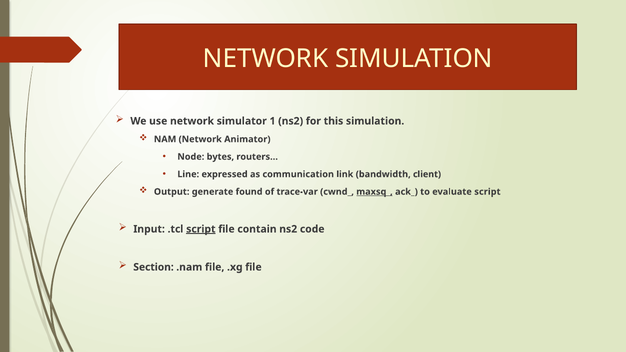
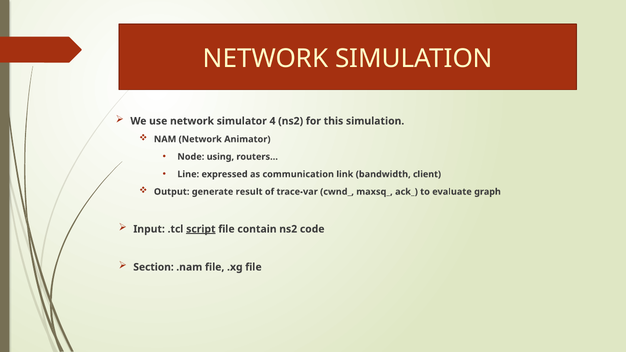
1: 1 -> 4
bytes: bytes -> using
found: found -> result
maxsq_ underline: present -> none
evaluate script: script -> graph
